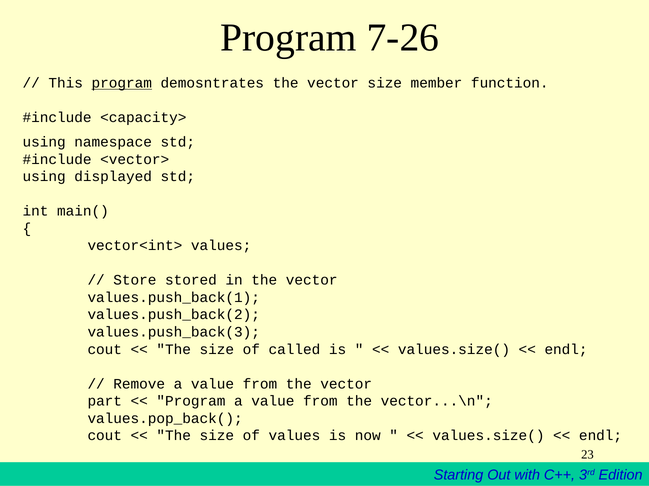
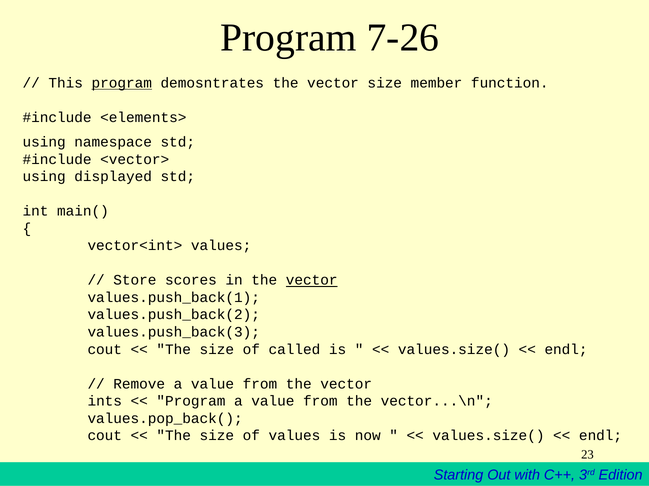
<capacity>: <capacity> -> <elements>
stored: stored -> scores
vector at (312, 281) underline: none -> present
part: part -> ints
